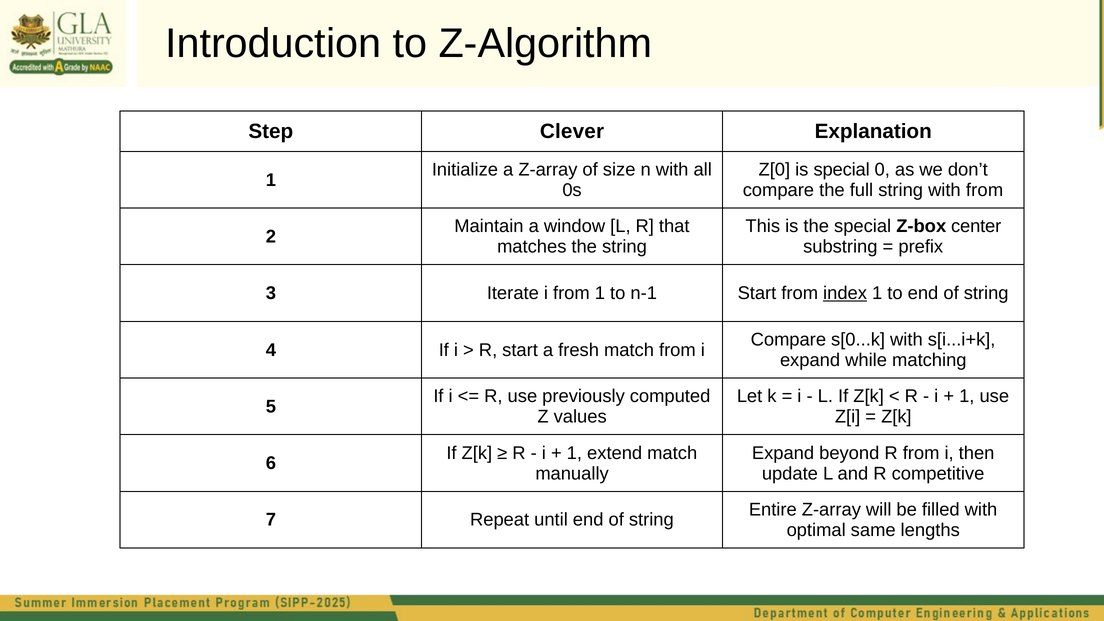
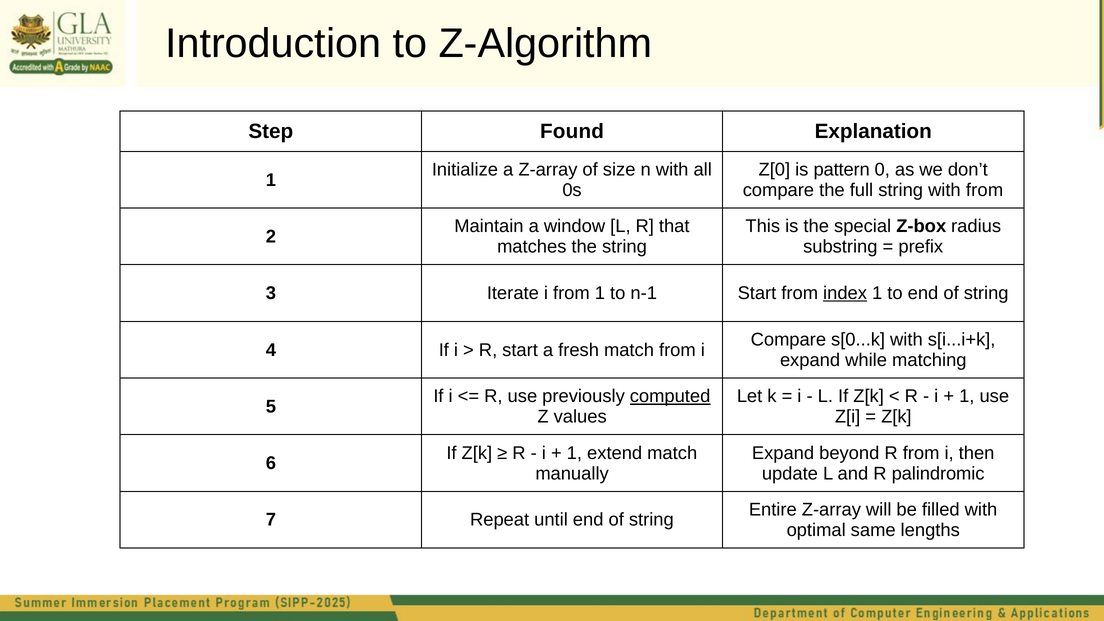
Clever: Clever -> Found
is special: special -> pattern
center: center -> radius
computed underline: none -> present
competitive: competitive -> palindromic
